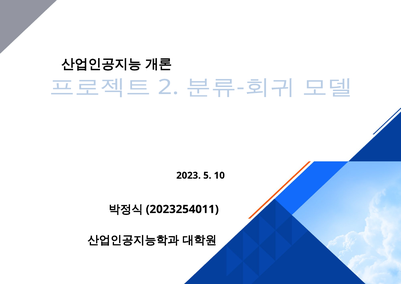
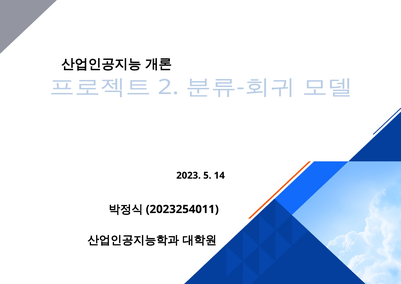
10: 10 -> 14
